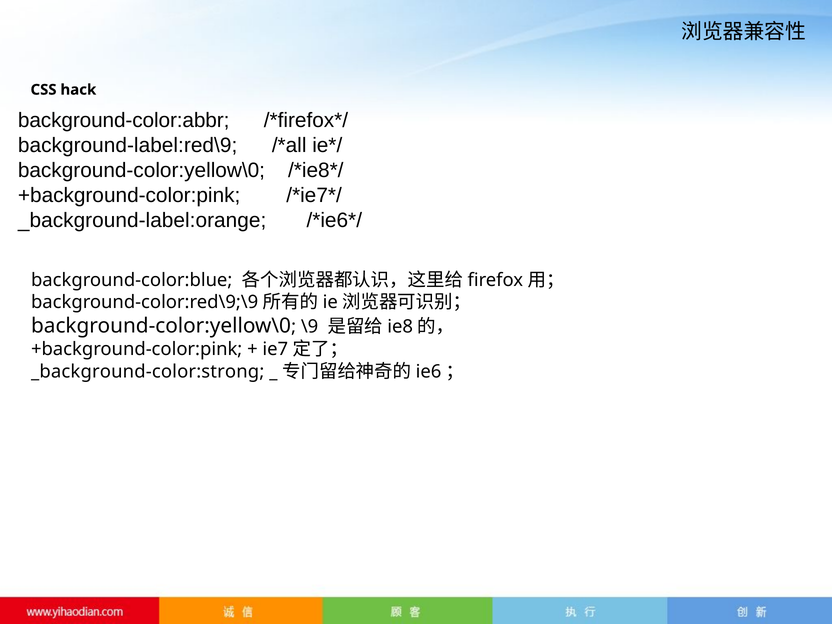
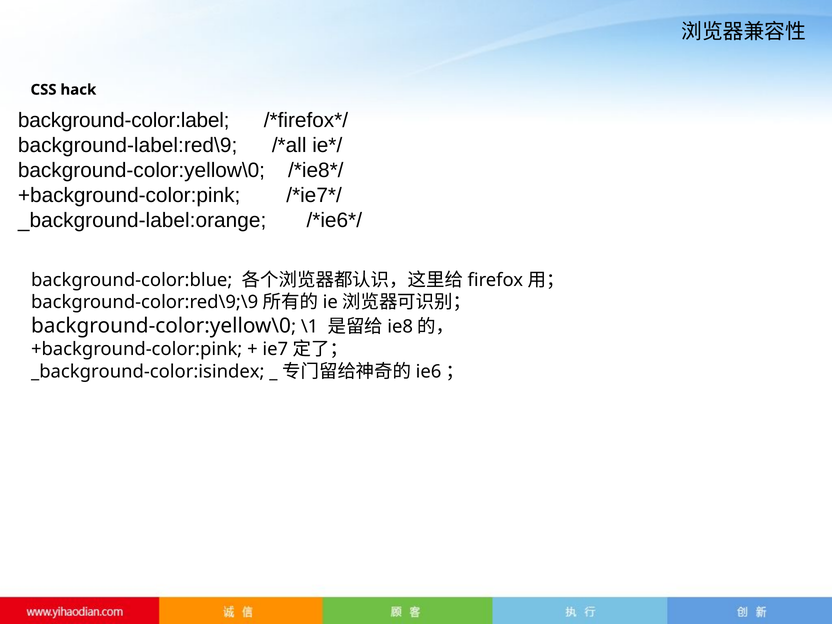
background-color:abbr: background-color:abbr -> background-color:label
\9: \9 -> \1
_background-color:strong: _background-color:strong -> _background-color:isindex
